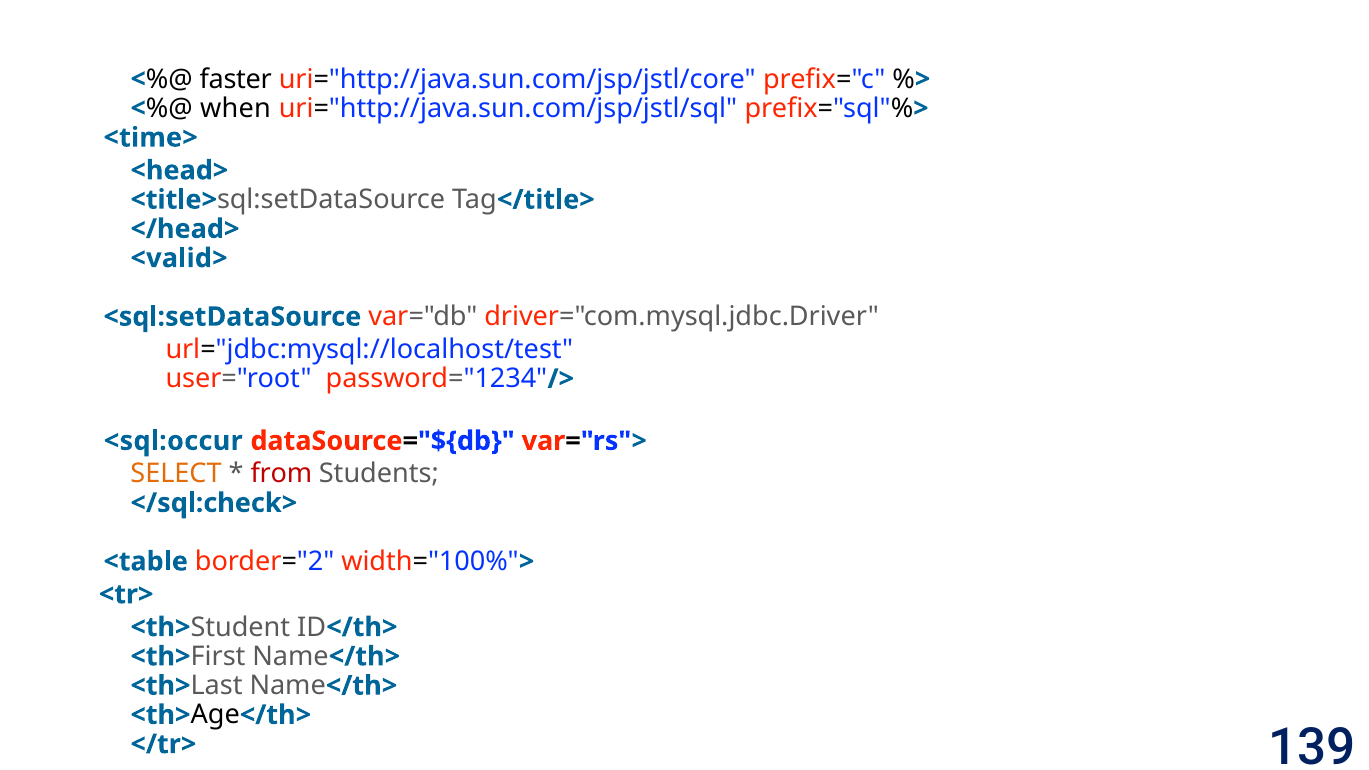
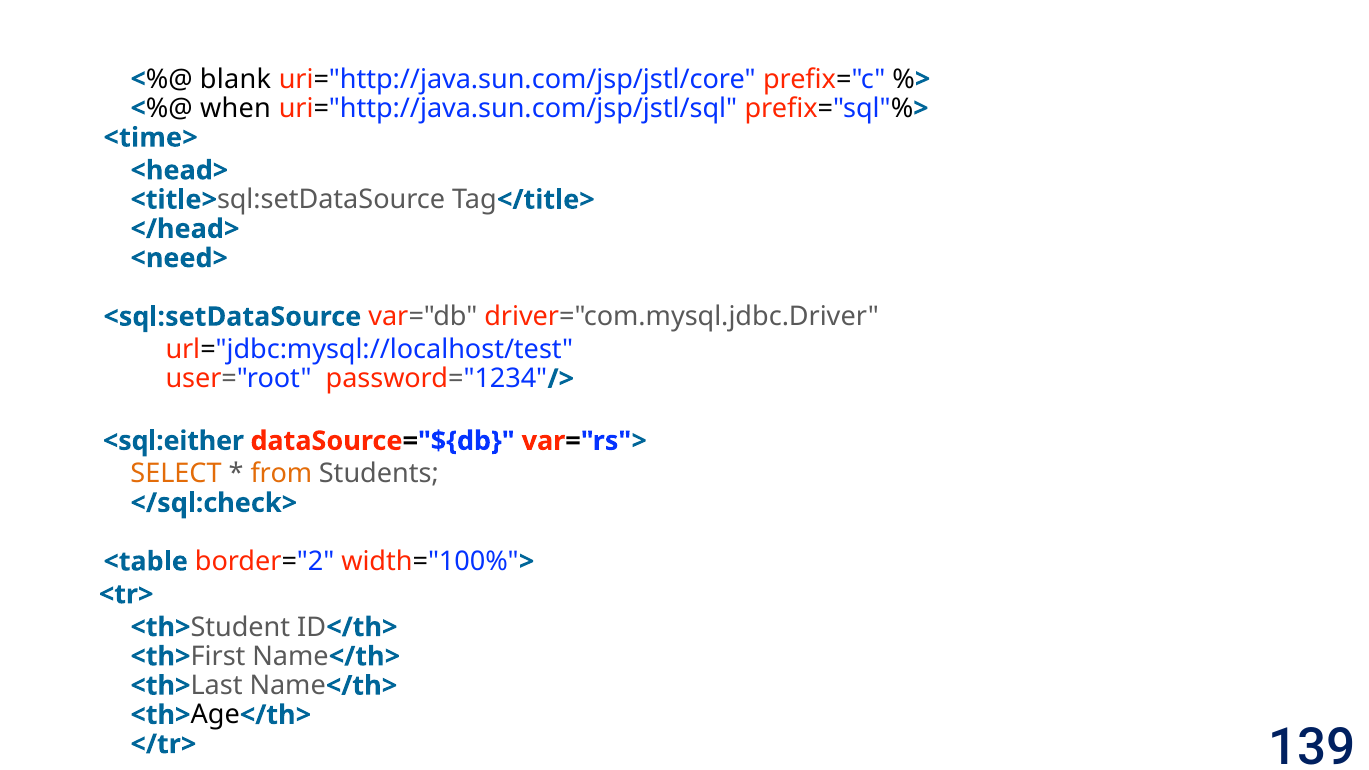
faster: faster -> blank
<valid>: <valid> -> <need>
<sql:occur: <sql:occur -> <sql:either
from colour: red -> orange
